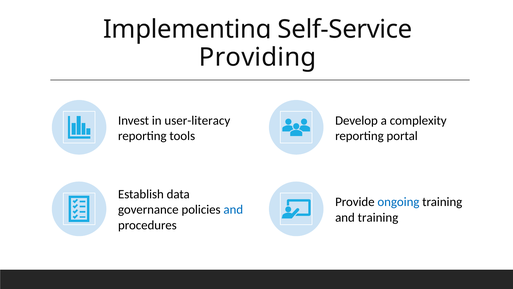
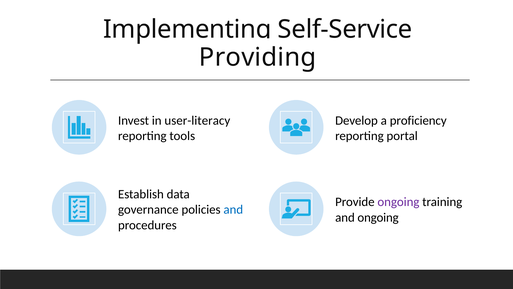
complexity: complexity -> proficiency
ongoing at (398, 202) colour: blue -> purple
and training: training -> ongoing
